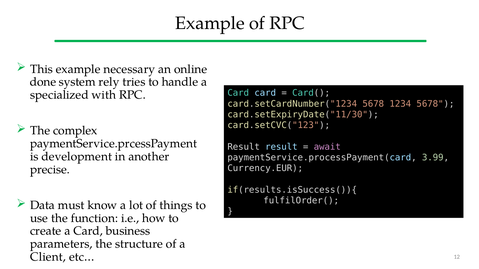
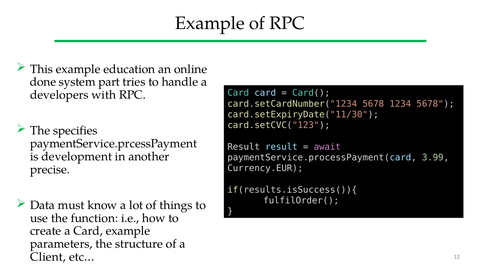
necessary: necessary -> education
rely: rely -> part
specialized: specialized -> developers
complex: complex -> specifies
Card business: business -> example
